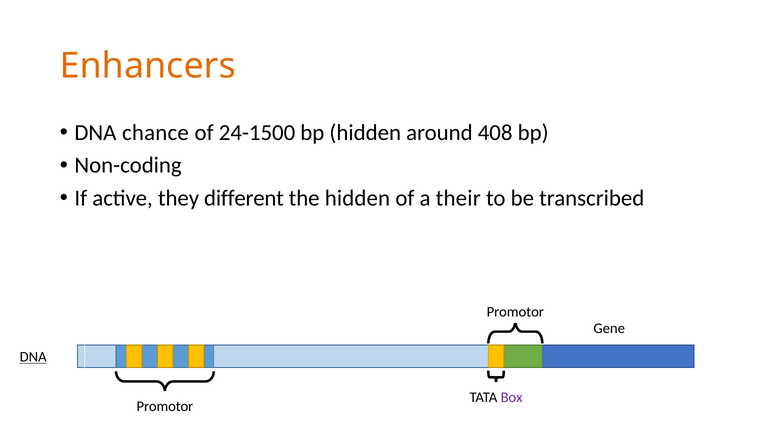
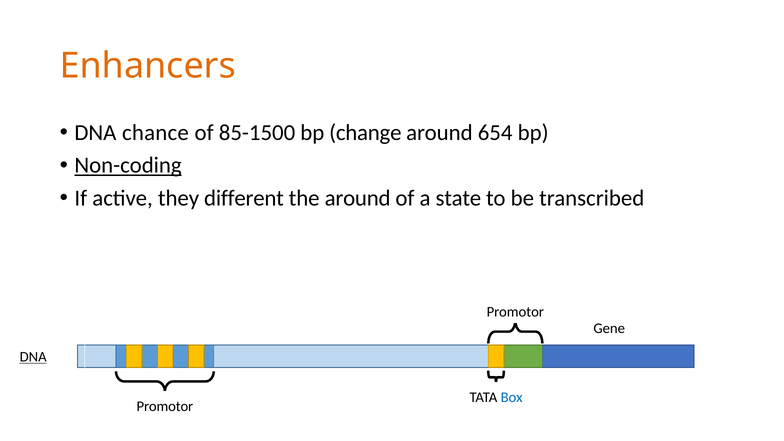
24-1500: 24-1500 -> 85-1500
bp hidden: hidden -> change
408: 408 -> 654
Non-coding underline: none -> present
the hidden: hidden -> around
their: their -> state
Box colour: purple -> blue
